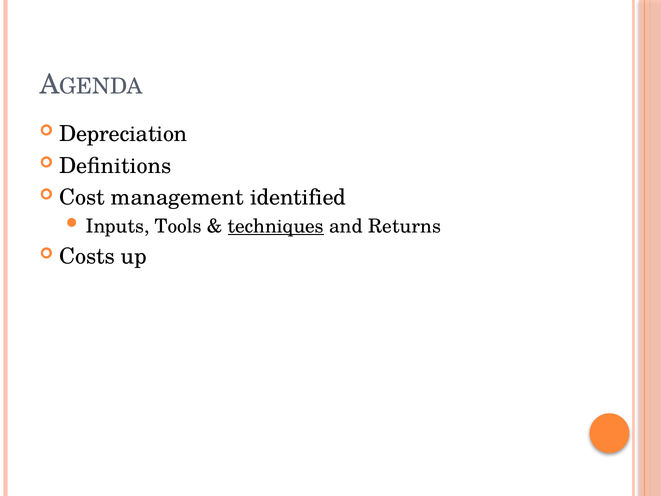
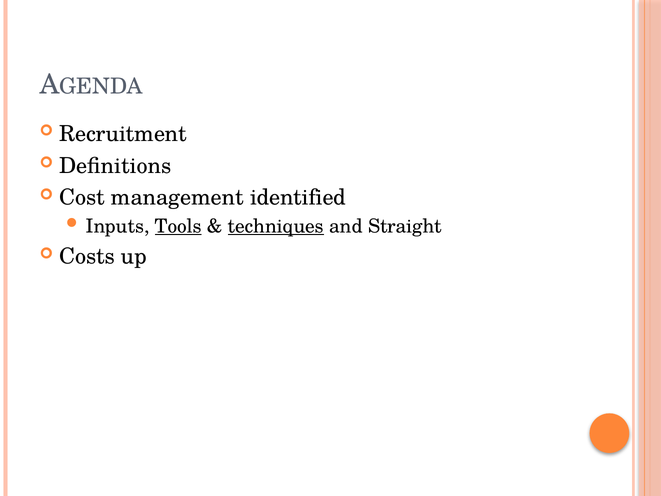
Depreciation: Depreciation -> Recruitment
Tools underline: none -> present
Returns: Returns -> Straight
